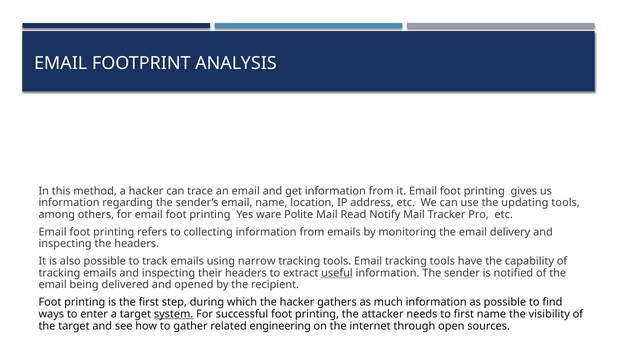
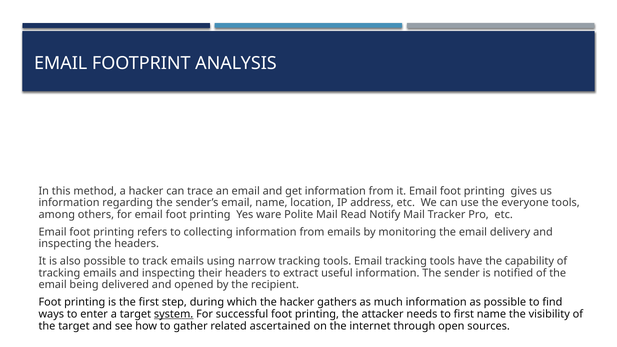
updating: updating -> everyone
useful underline: present -> none
engineering: engineering -> ascertained
